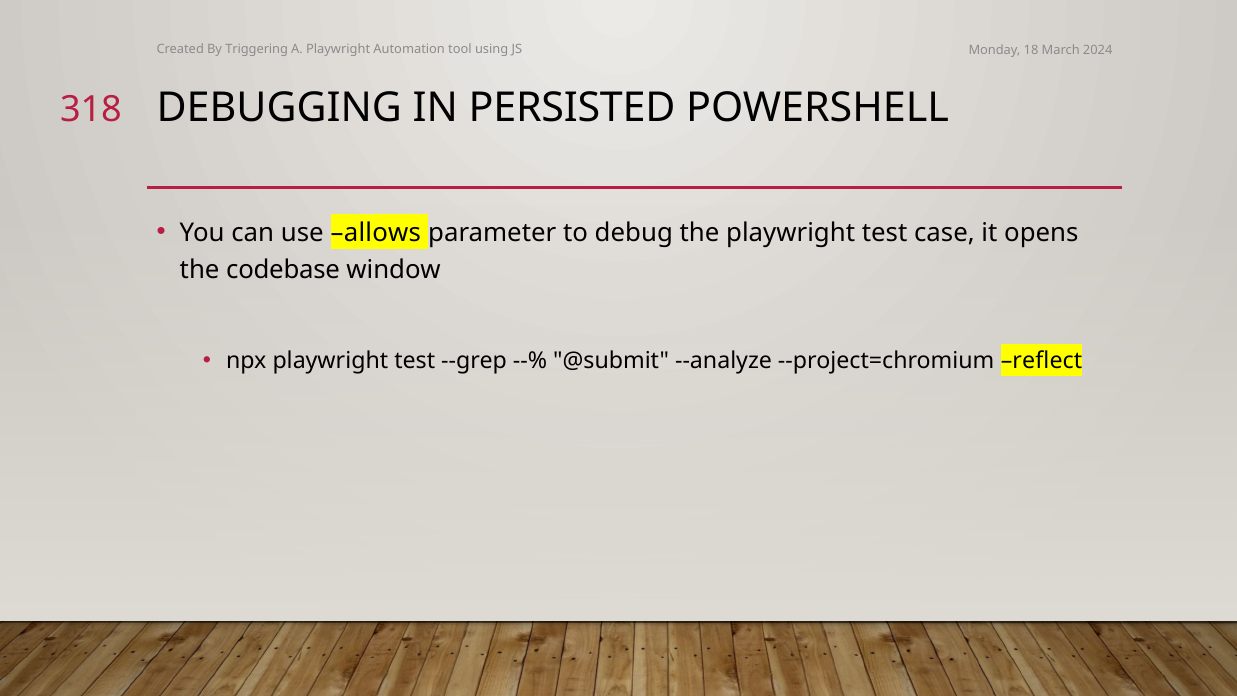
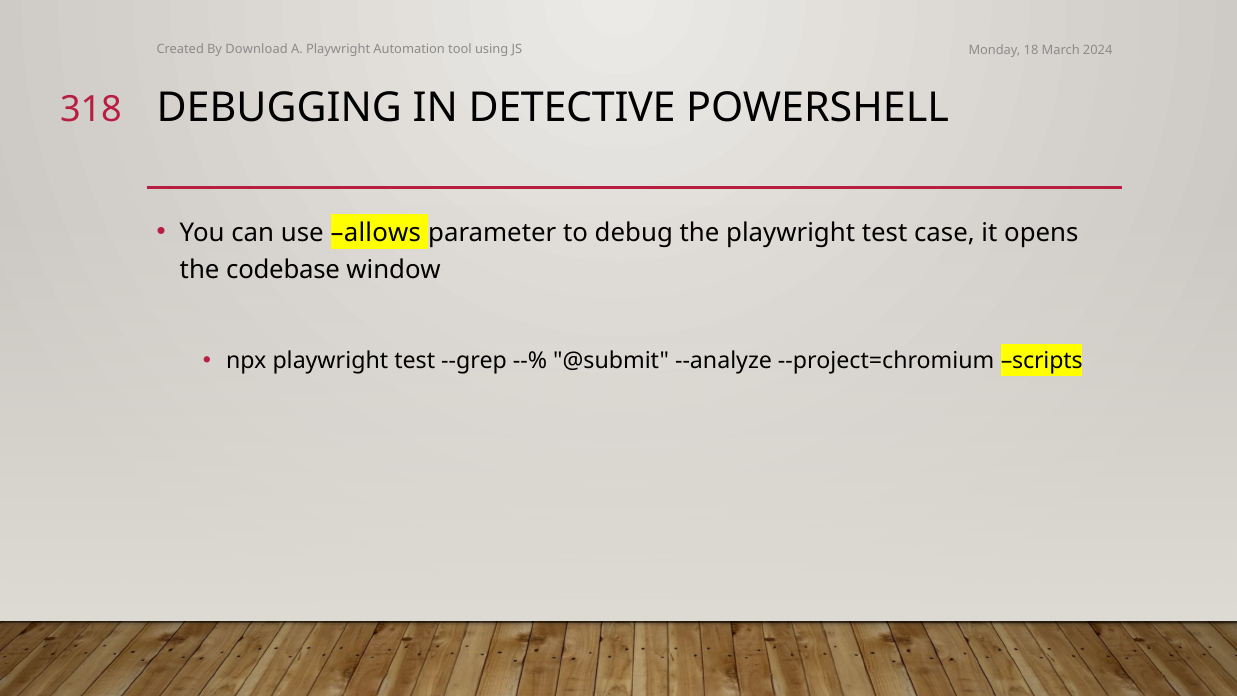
Triggering: Triggering -> Download
PERSISTED: PERSISTED -> DETECTIVE
reflect: reflect -> scripts
